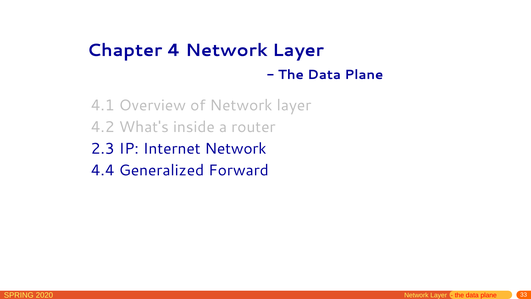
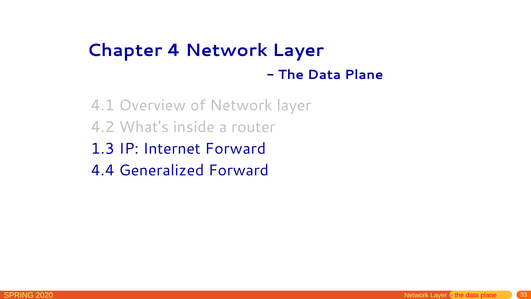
2.3: 2.3 -> 1.3
Internet Network: Network -> Forward
